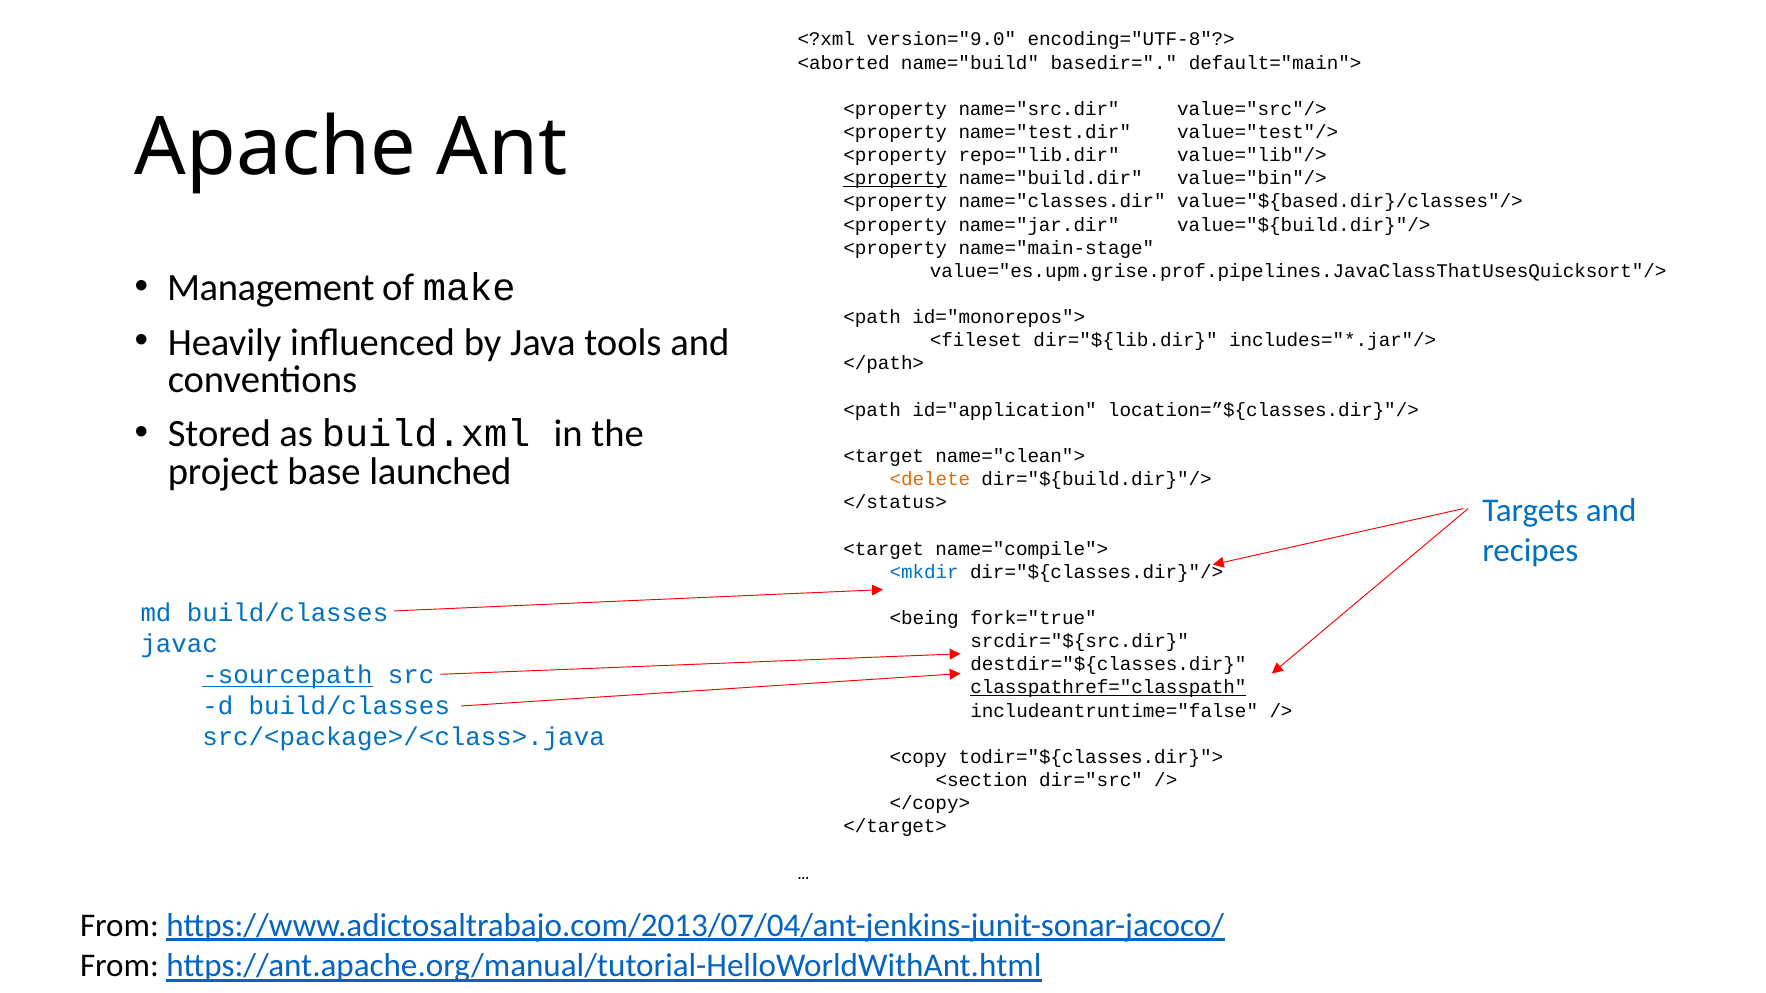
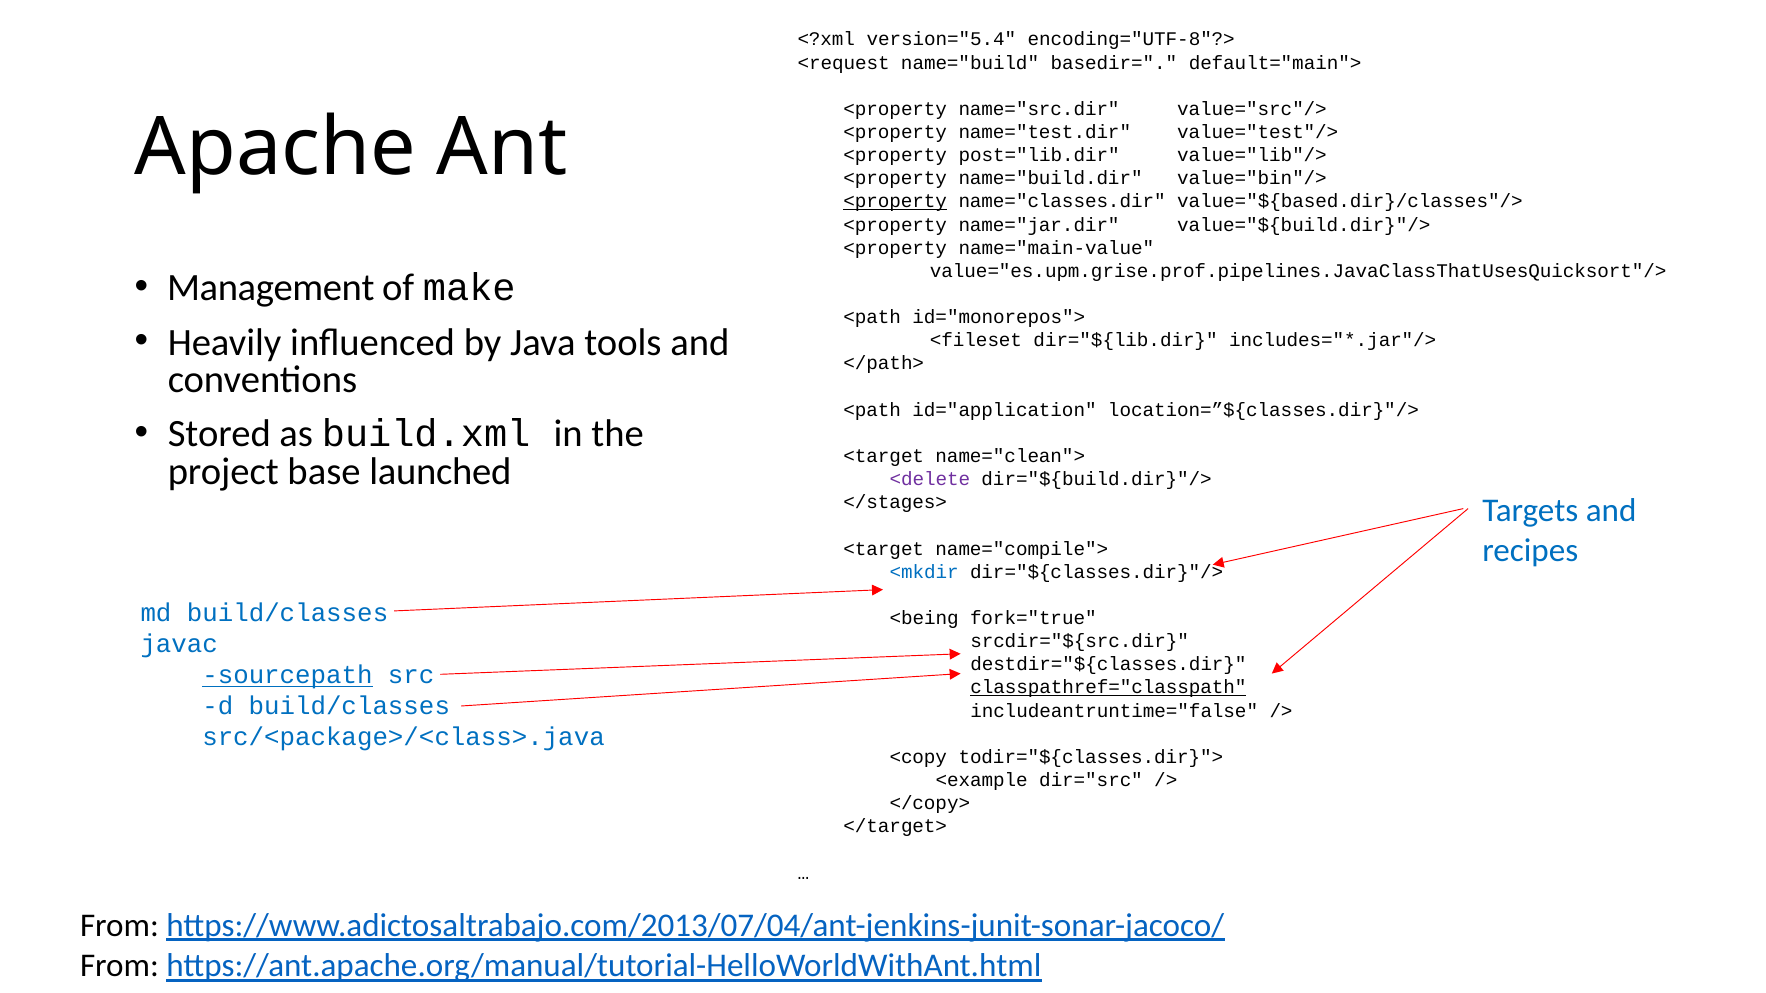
version="9.0: version="9.0 -> version="5.4
<aborted: <aborted -> <request
repo="lib.dir: repo="lib.dir -> post="lib.dir
<property at (895, 178) underline: present -> none
<property at (895, 202) underline: none -> present
name="main-stage: name="main-stage -> name="main-value
<delete colour: orange -> purple
</status>: </status> -> </stages>
<section: <section -> <example
